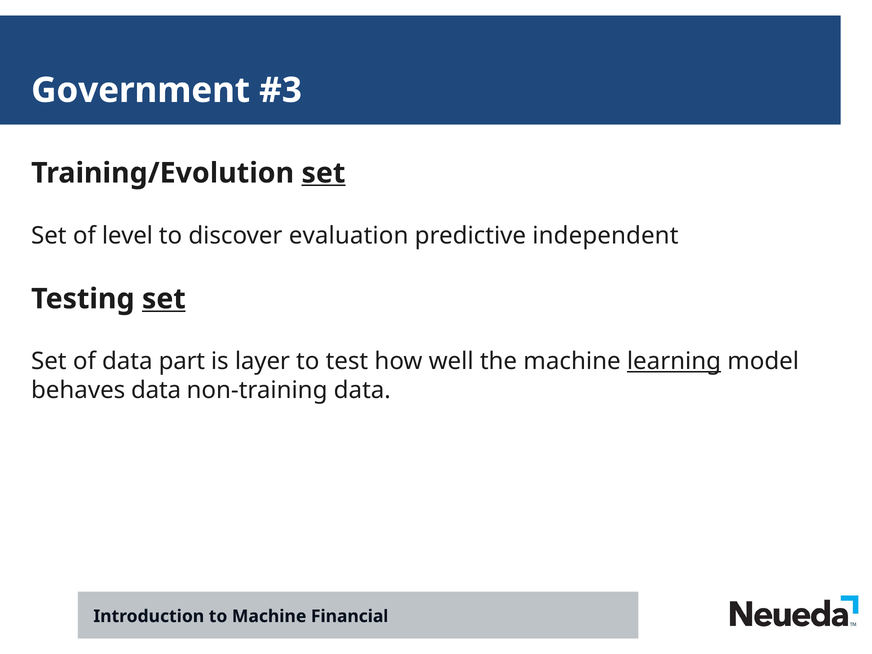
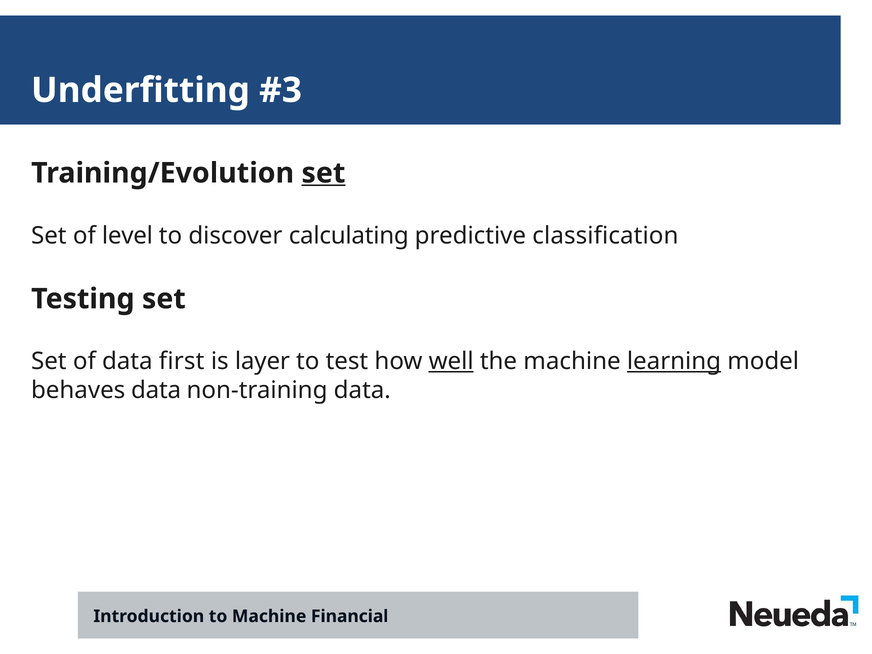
Government: Government -> Underfitting
evaluation: evaluation -> calculating
independent: independent -> classification
set at (164, 299) underline: present -> none
part: part -> first
well underline: none -> present
